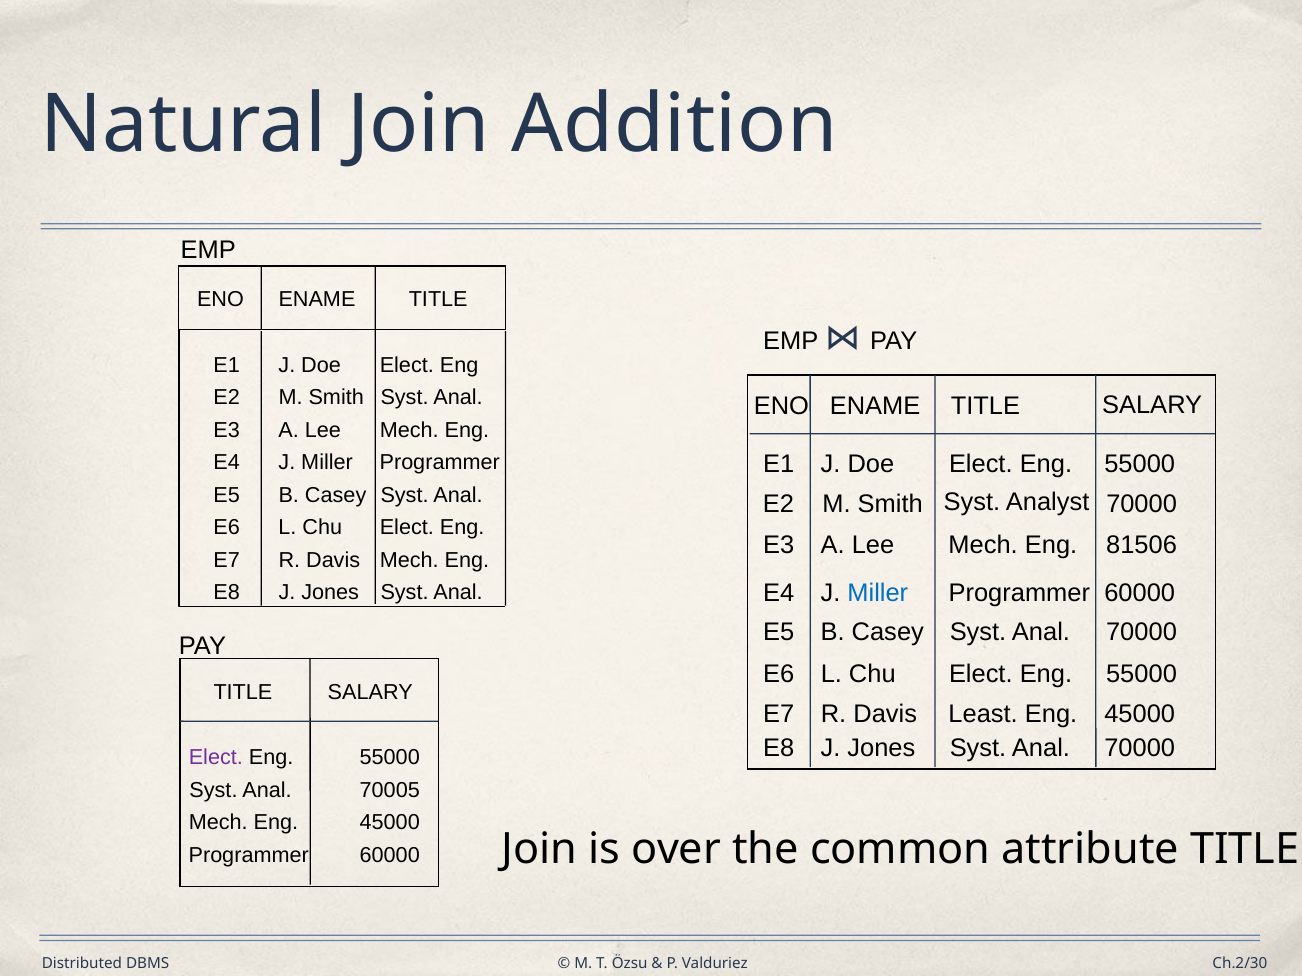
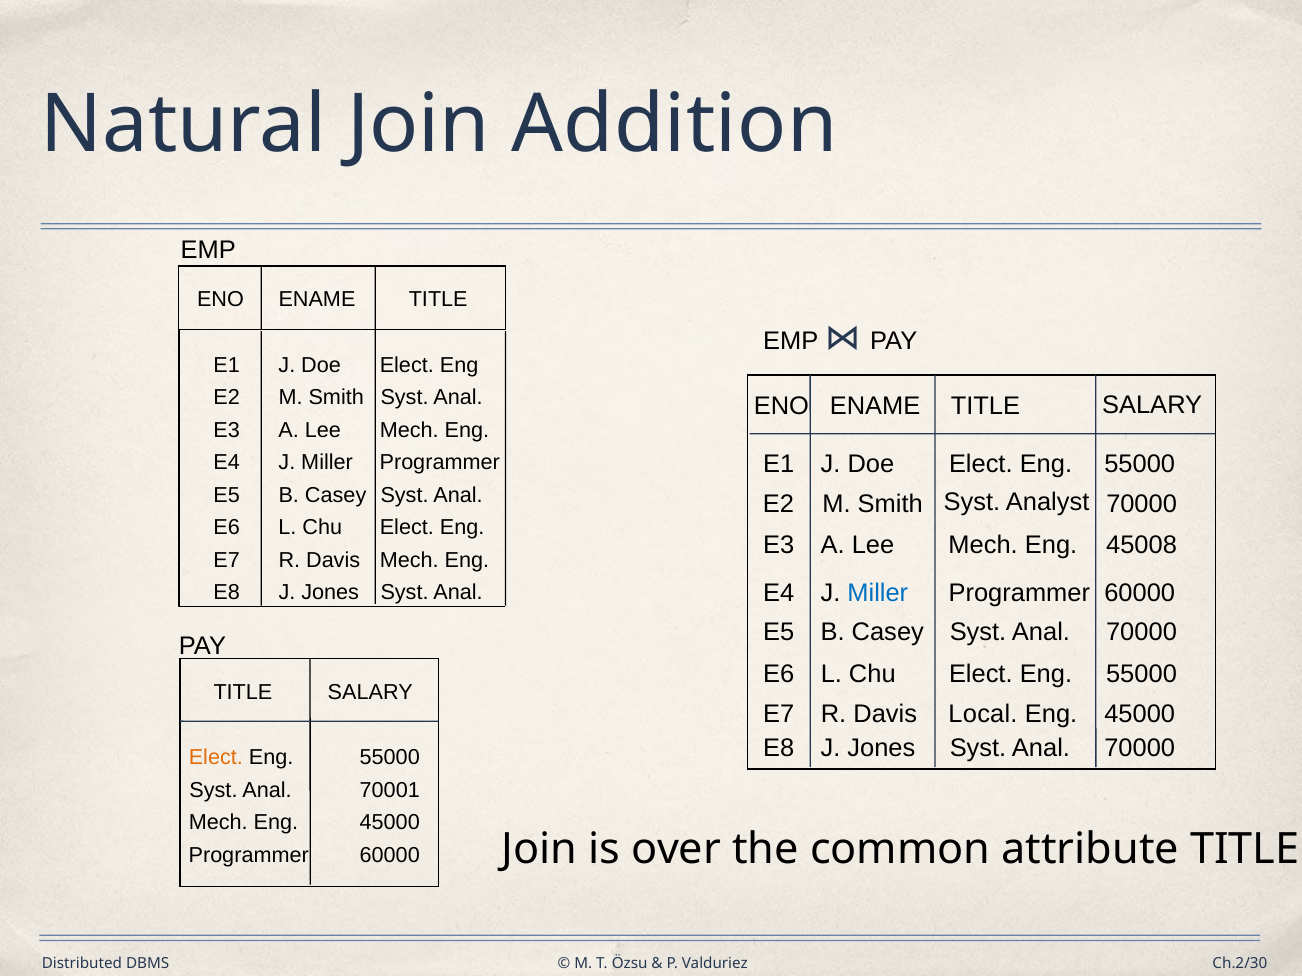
81506: 81506 -> 45008
Least: Least -> Local
Elect at (216, 758) colour: purple -> orange
70005: 70005 -> 70001
